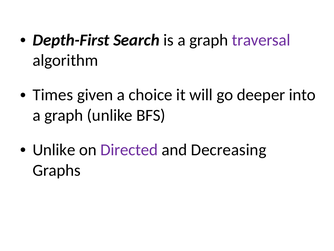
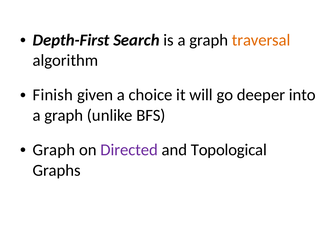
traversal colour: purple -> orange
Times: Times -> Finish
Unlike at (54, 149): Unlike -> Graph
Decreasing: Decreasing -> Topological
